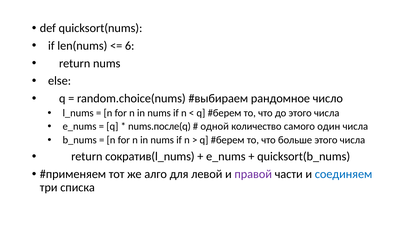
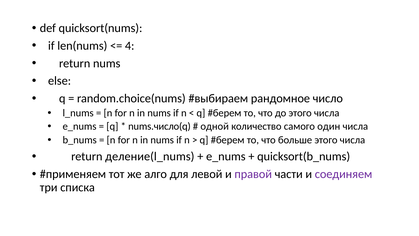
6: 6 -> 4
nums.после(q: nums.после(q -> nums.число(q
сократив(l_nums: сократив(l_nums -> деление(l_nums
соединяем colour: blue -> purple
